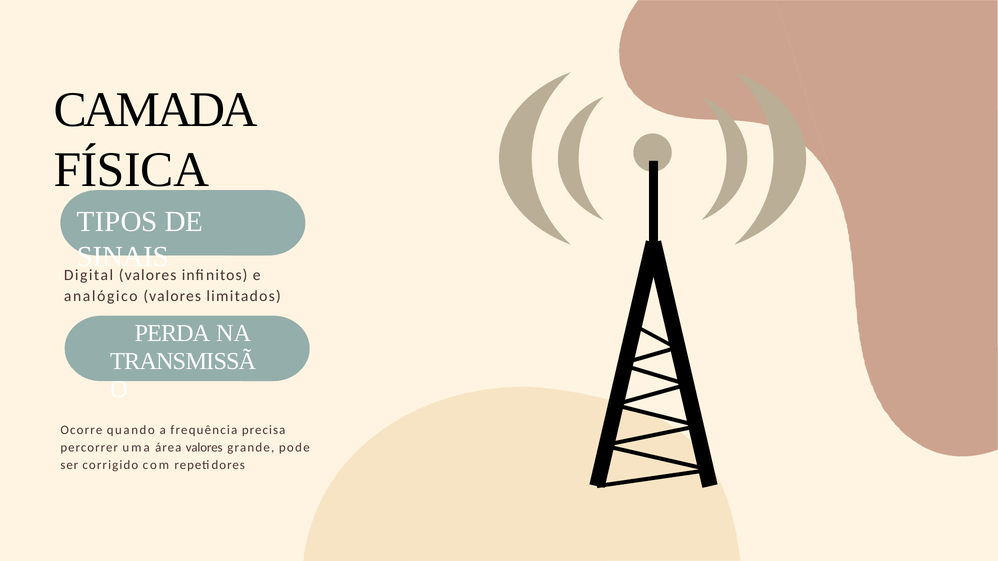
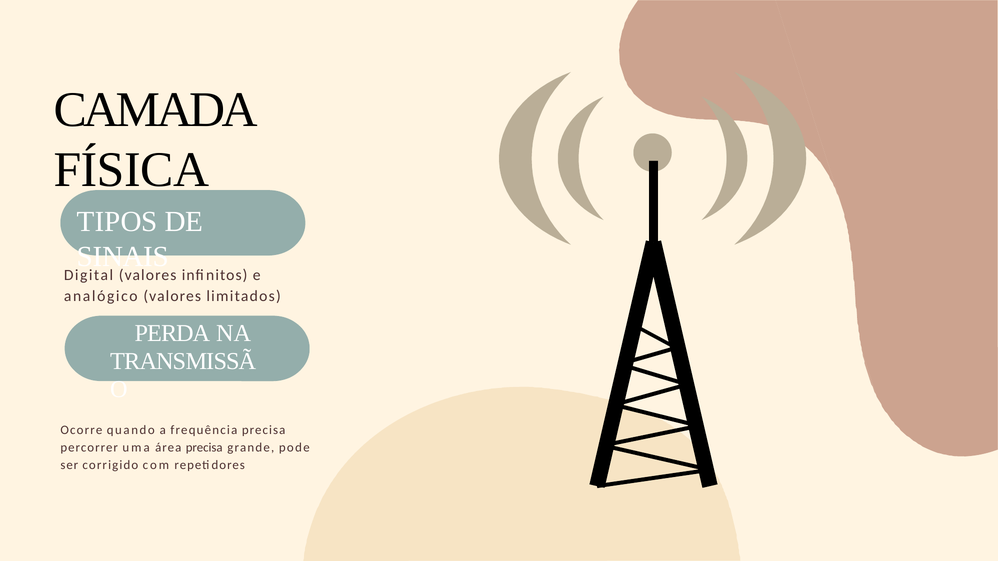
área valores: valores -> precisa
